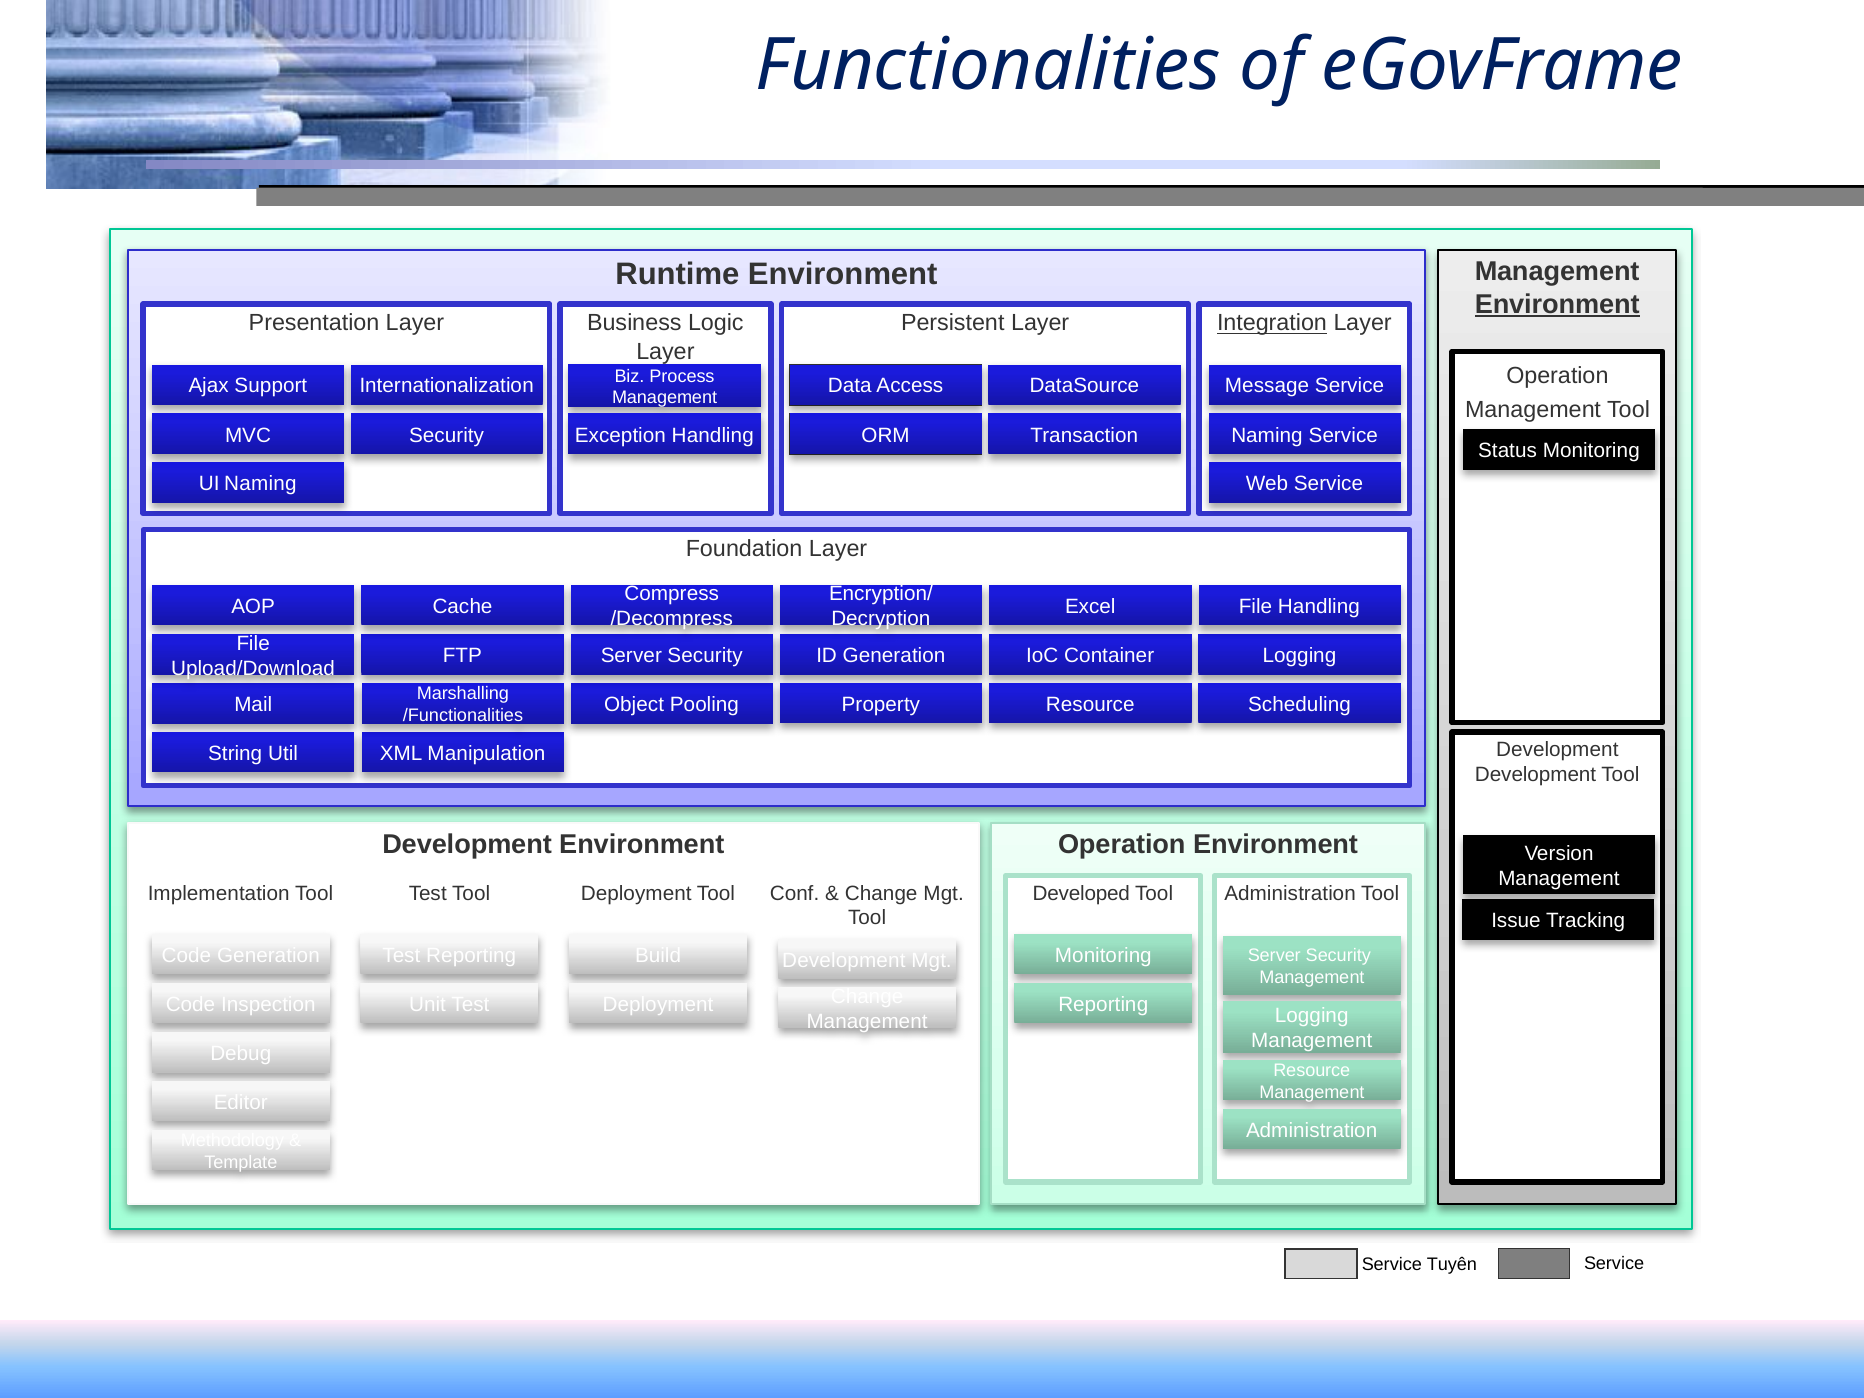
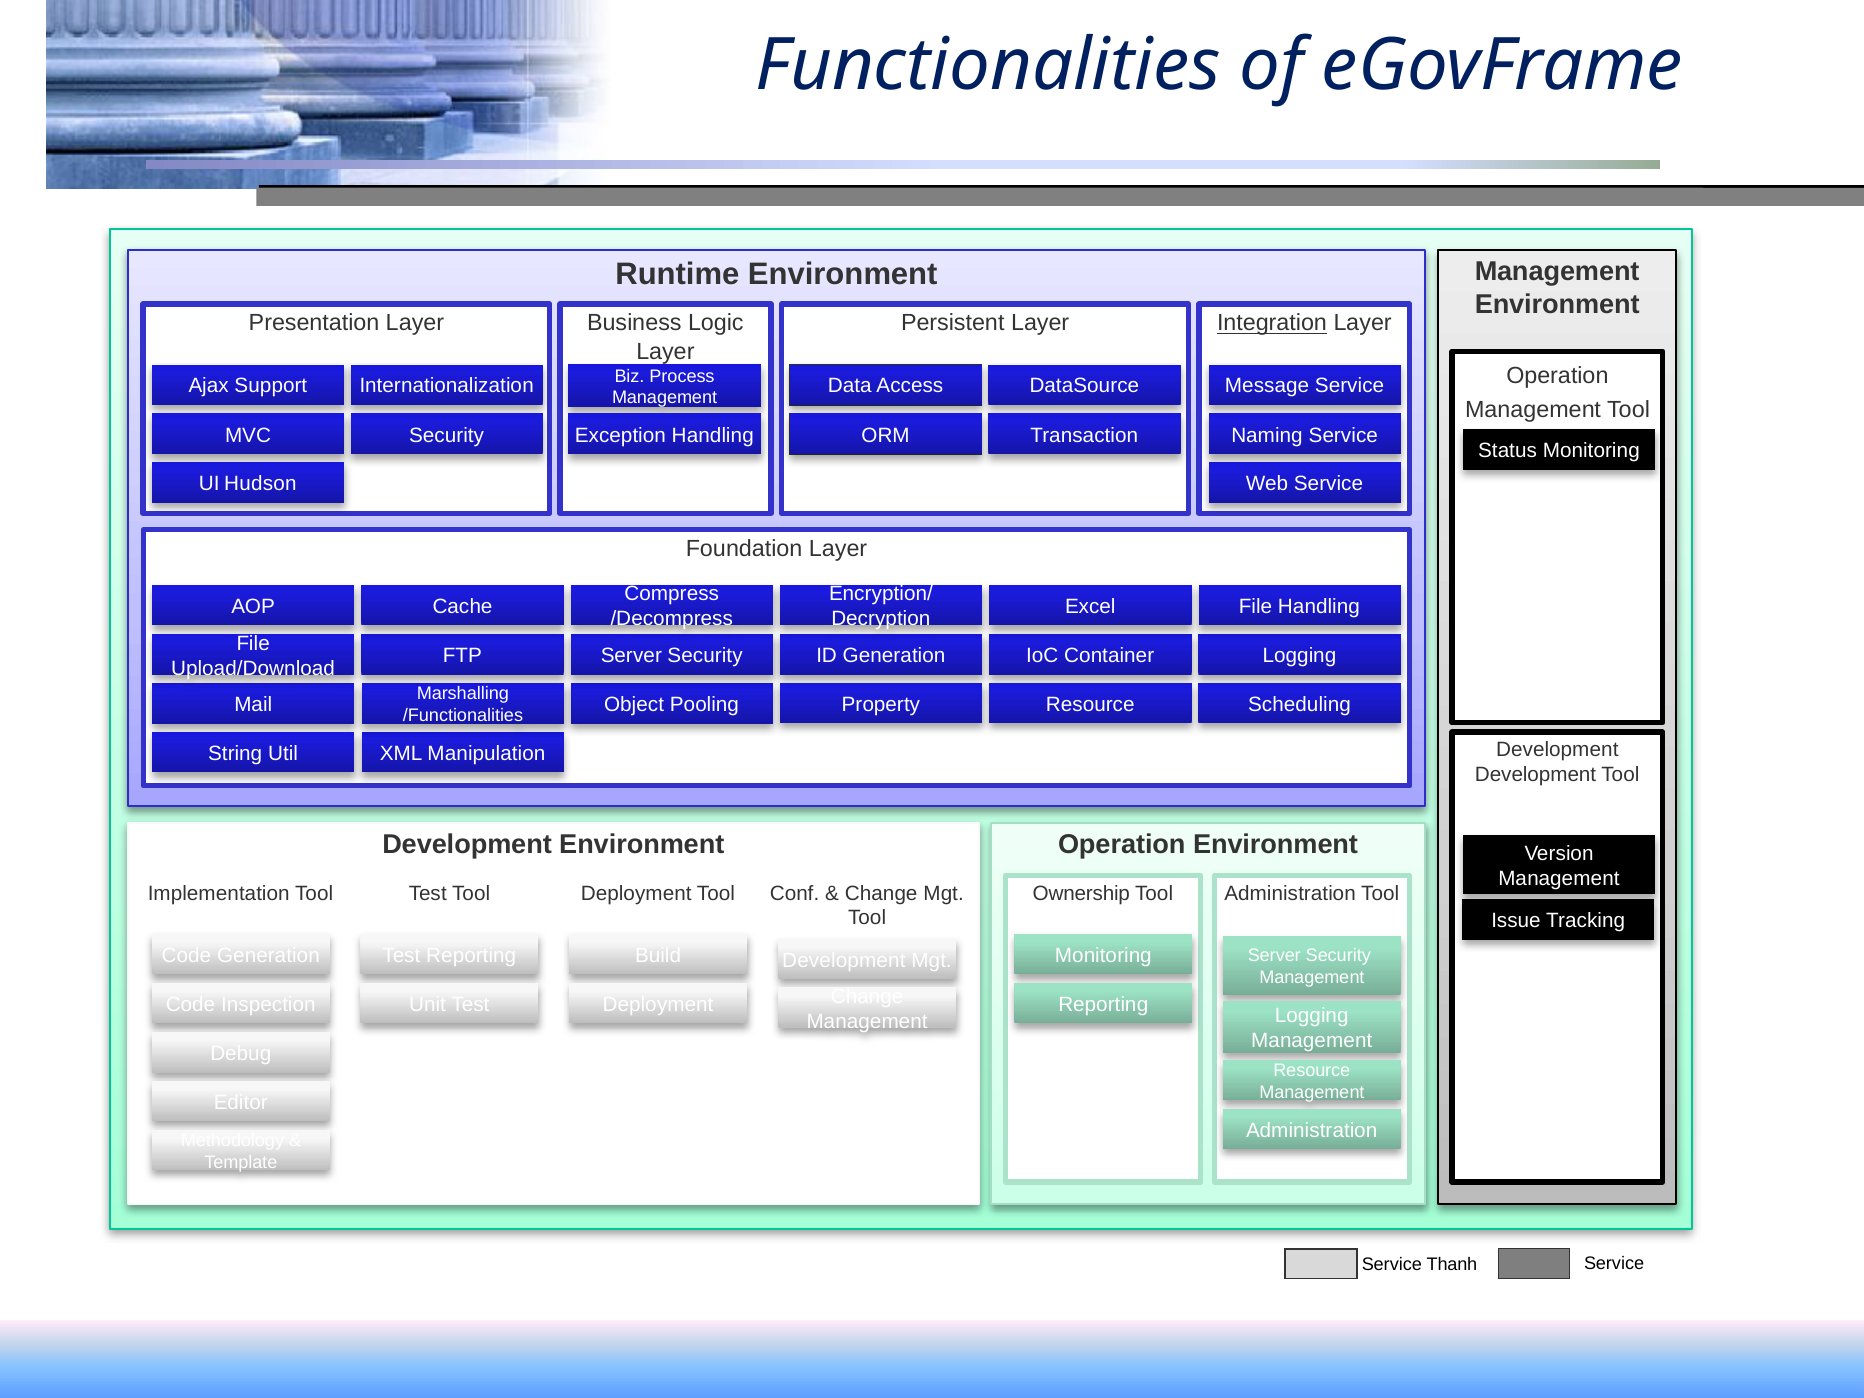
Environment at (1557, 305) underline: present -> none
UI Naming: Naming -> Hudson
Developed: Developed -> Ownership
Tuyên: Tuyên -> Thanh
